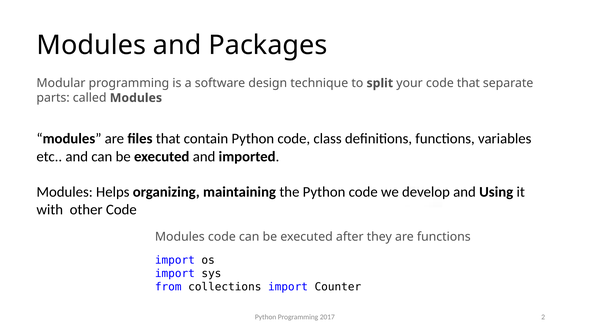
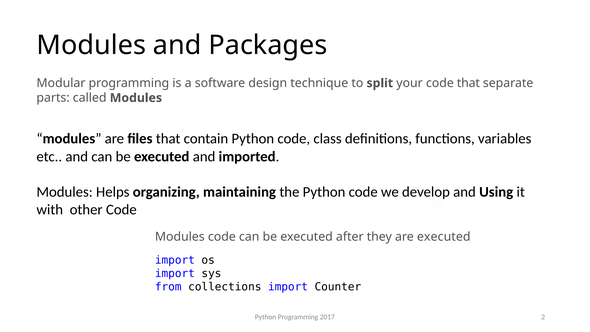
are functions: functions -> executed
